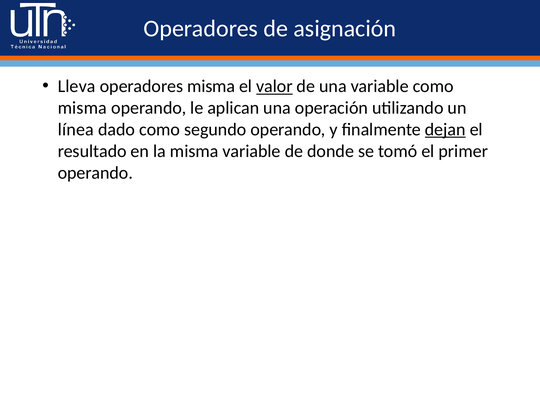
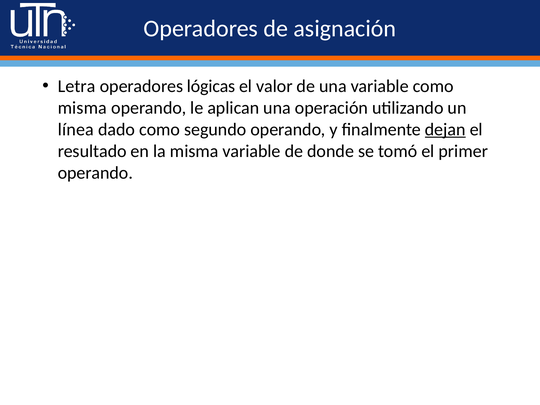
Lleva: Lleva -> Letra
operadores misma: misma -> lógicas
valor underline: present -> none
